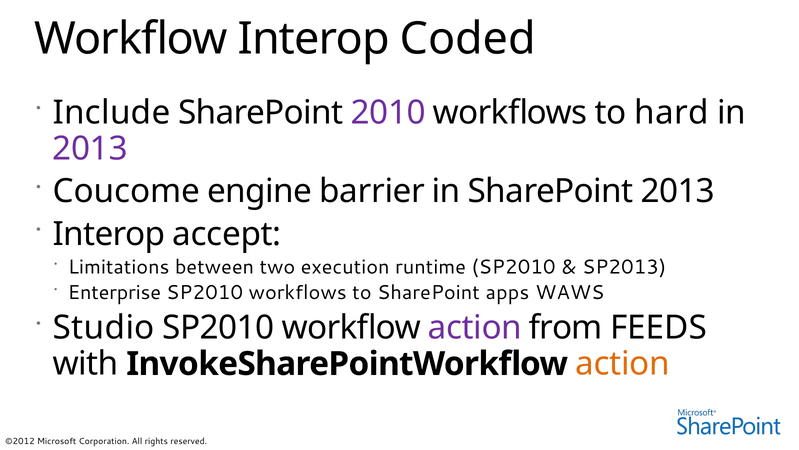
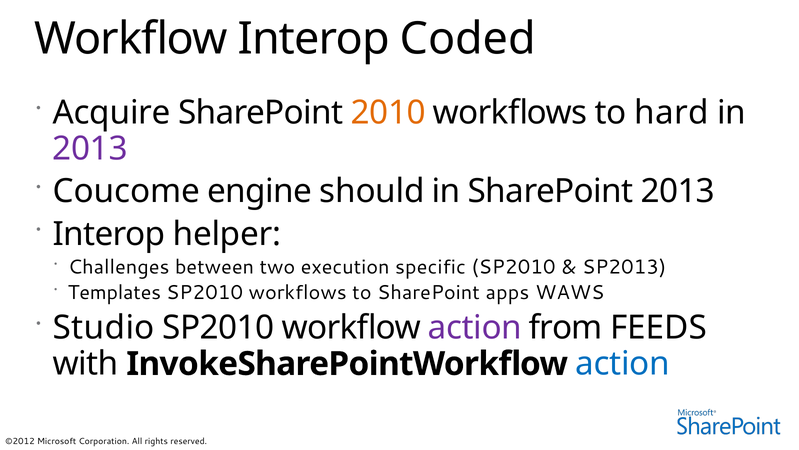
Include: Include -> Acquire
2010 colour: purple -> orange
barrier: barrier -> should
accept: accept -> helper
Limitations: Limitations -> Challenges
runtime: runtime -> specific
Enterprise: Enterprise -> Templates
action at (623, 364) colour: orange -> blue
